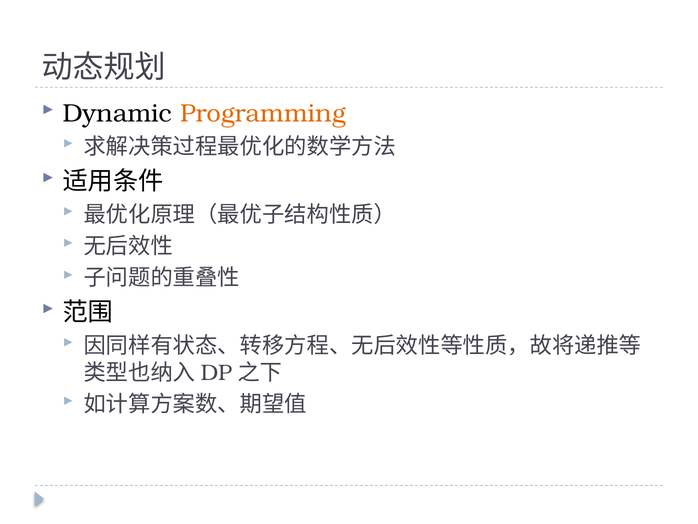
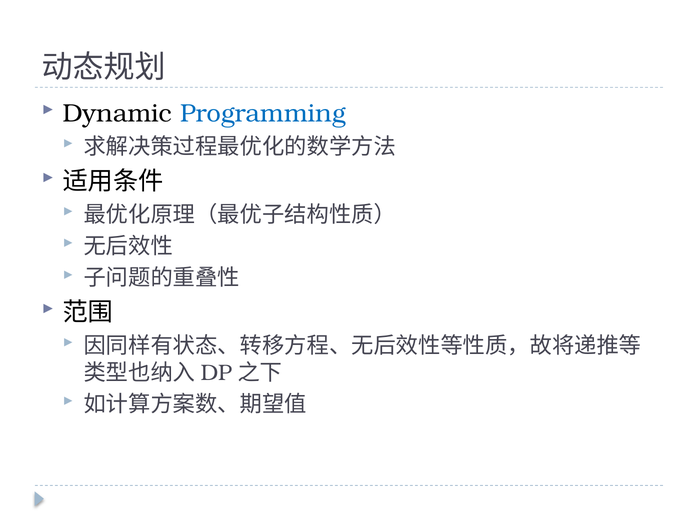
Programming colour: orange -> blue
